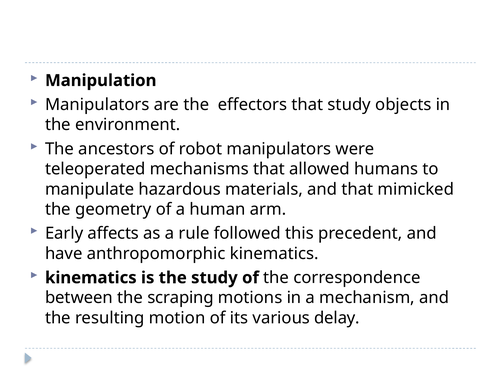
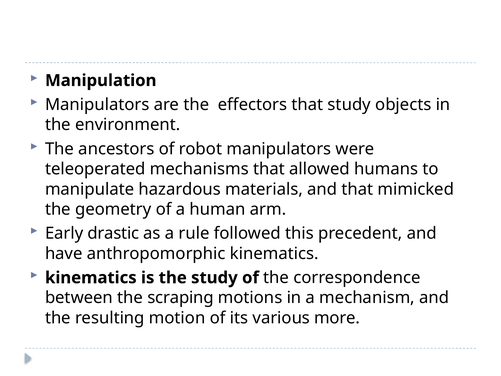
affects: affects -> drastic
delay: delay -> more
